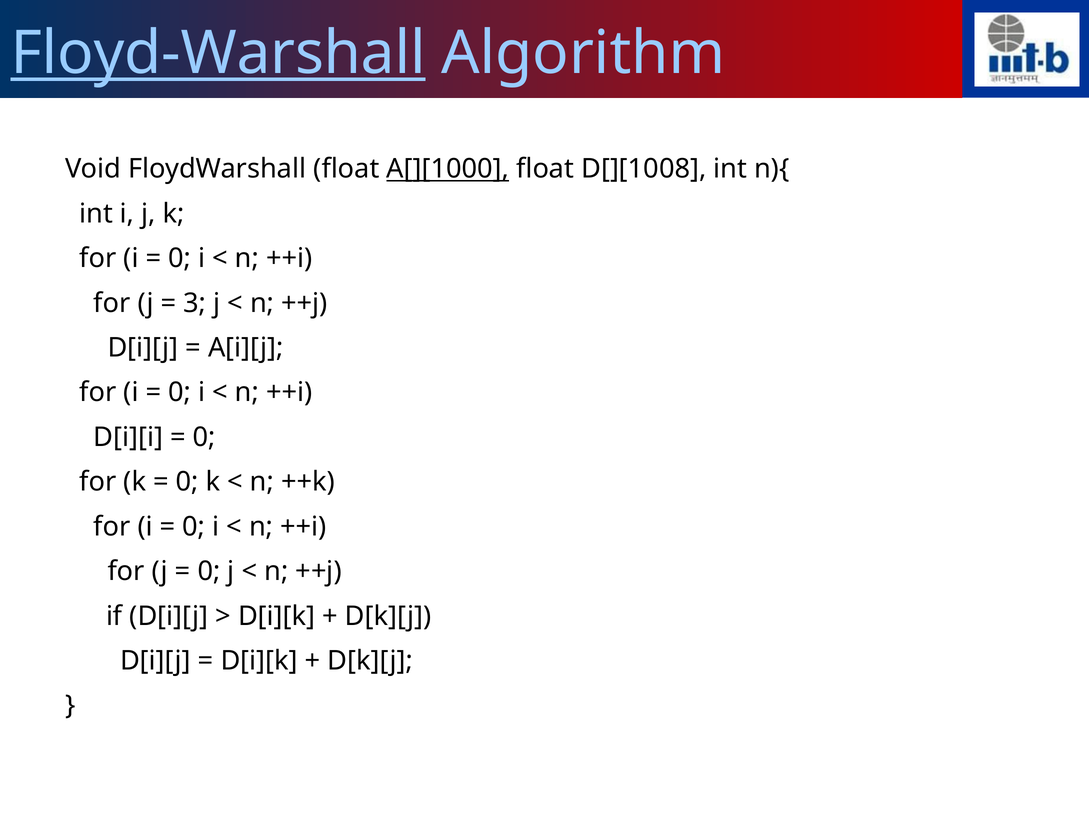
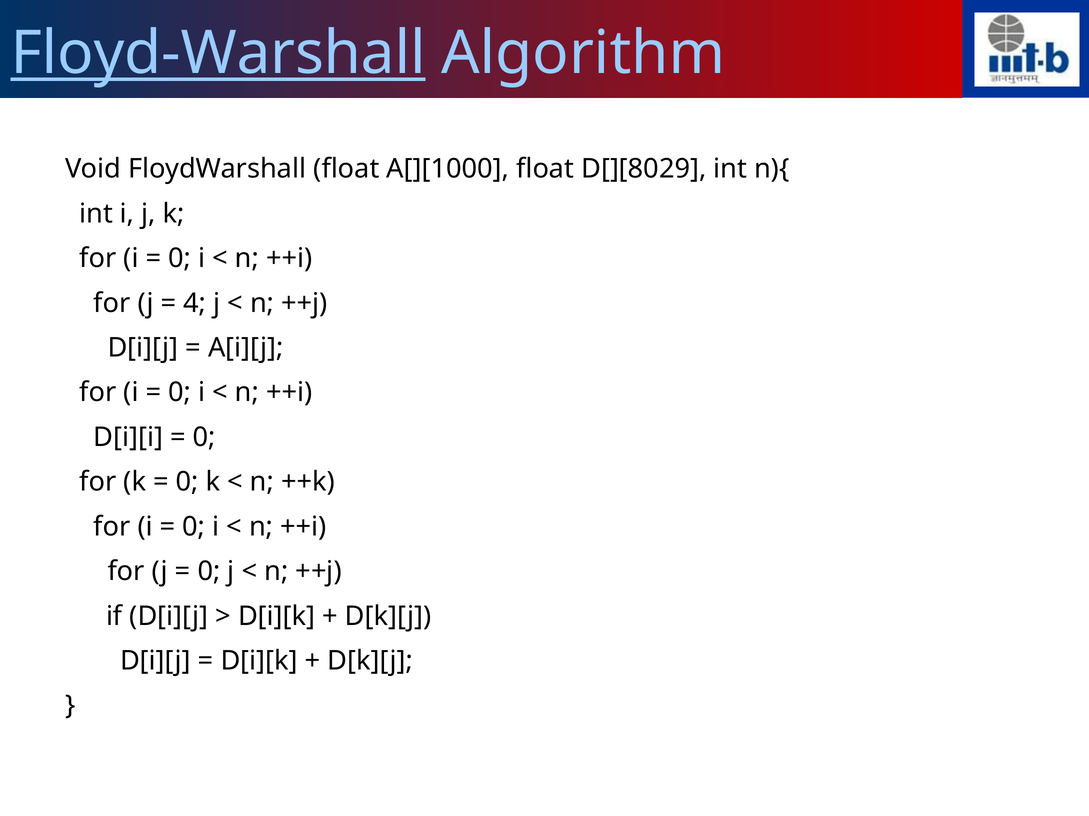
A[][1000 underline: present -> none
D[][1008: D[][1008 -> D[][8029
3: 3 -> 4
